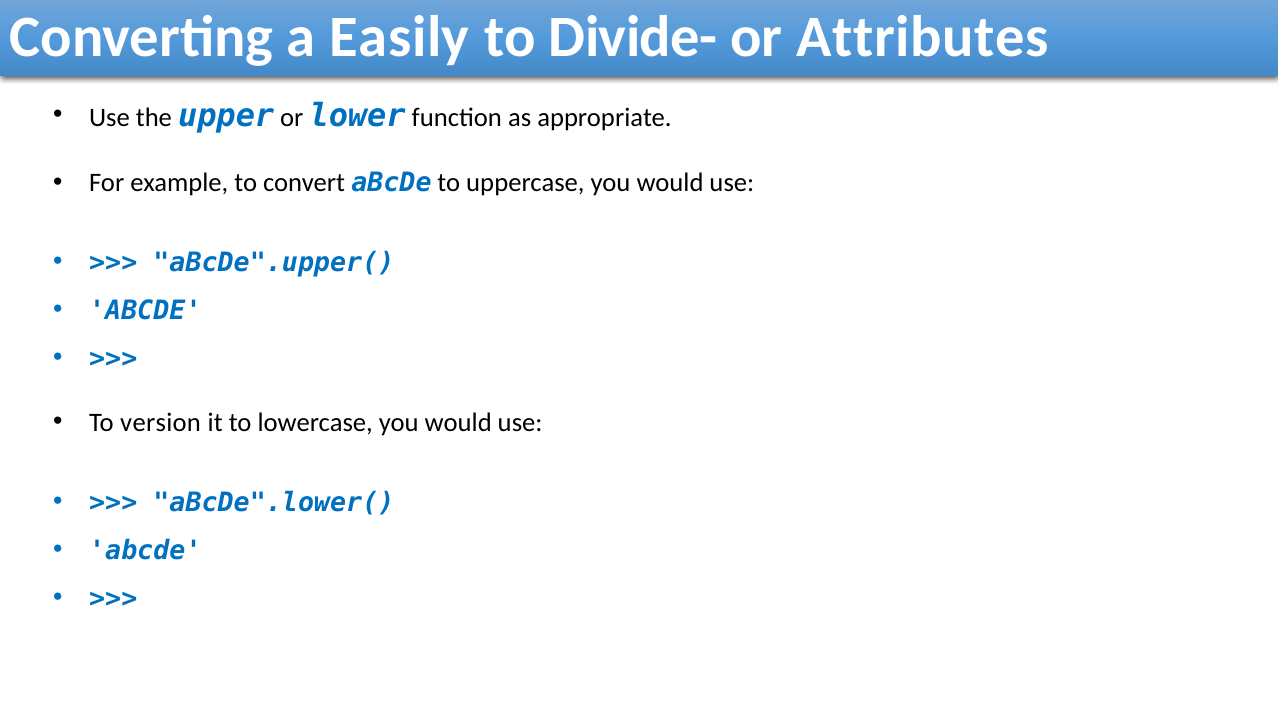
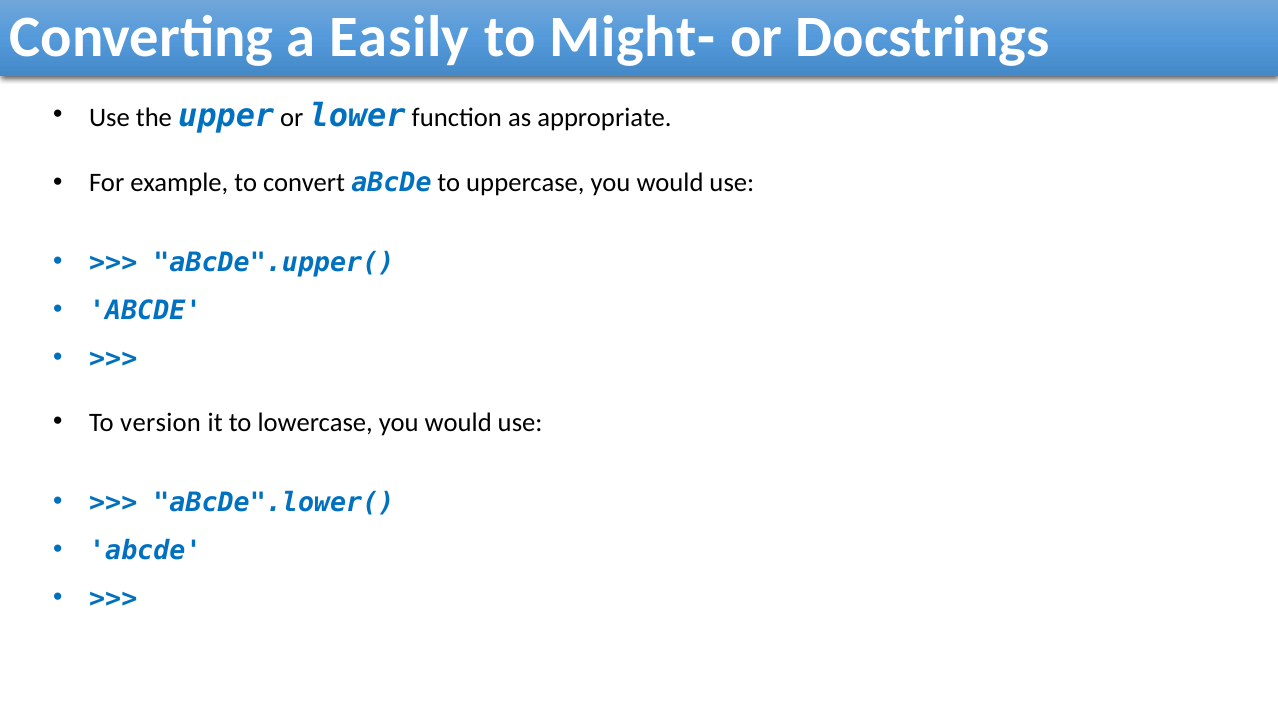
Divide-: Divide- -> Might-
Attributes: Attributes -> Docstrings
